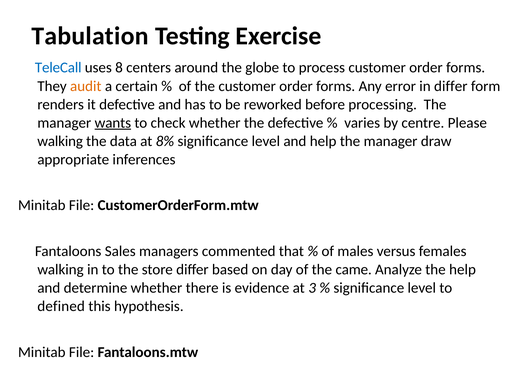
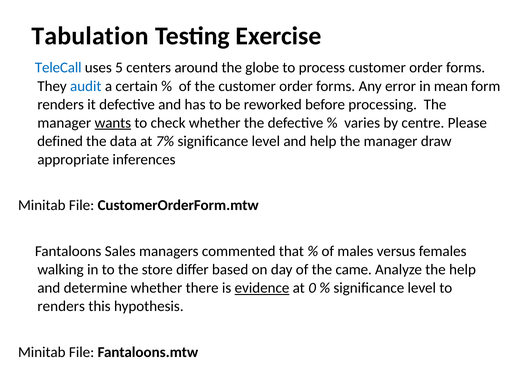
8: 8 -> 5
audit colour: orange -> blue
in differ: differ -> mean
walking at (60, 141): walking -> defined
8%: 8% -> 7%
evidence underline: none -> present
3: 3 -> 0
defined at (61, 307): defined -> renders
